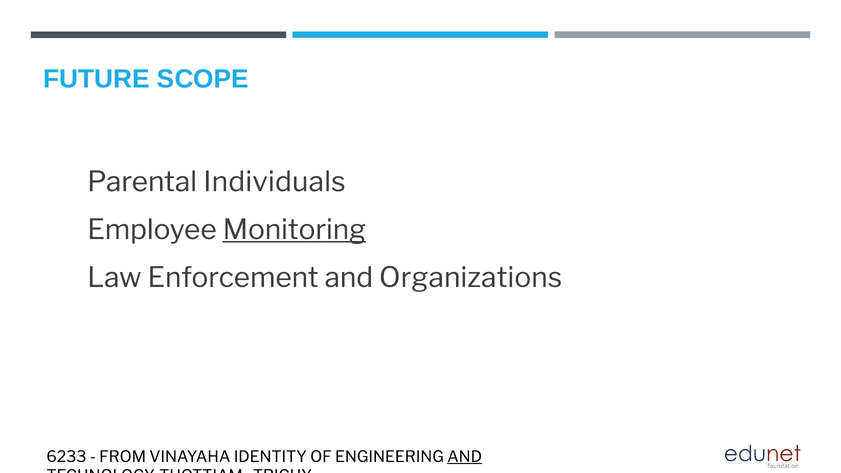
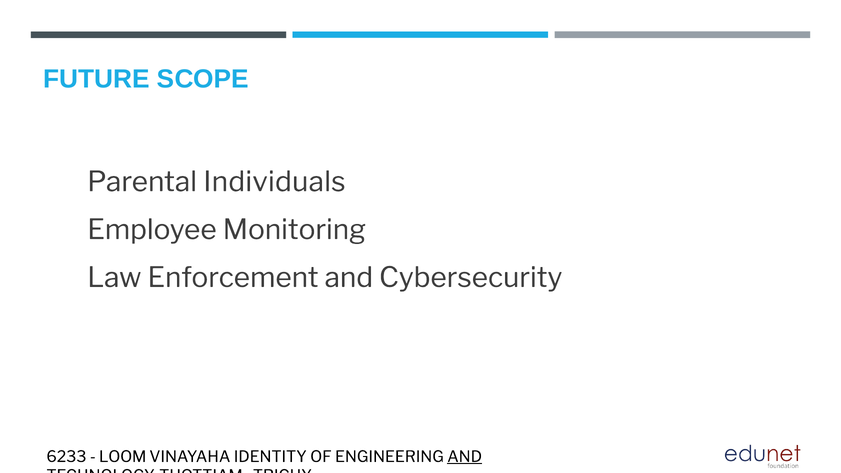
Monitoring underline: present -> none
Organizations: Organizations -> Cybersecurity
FROM: FROM -> LOOM
